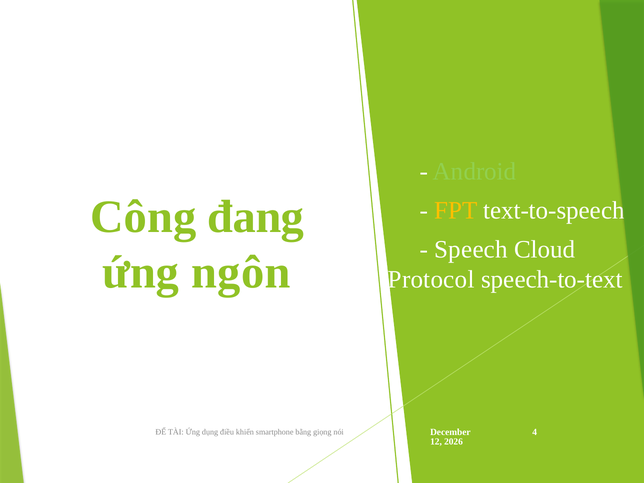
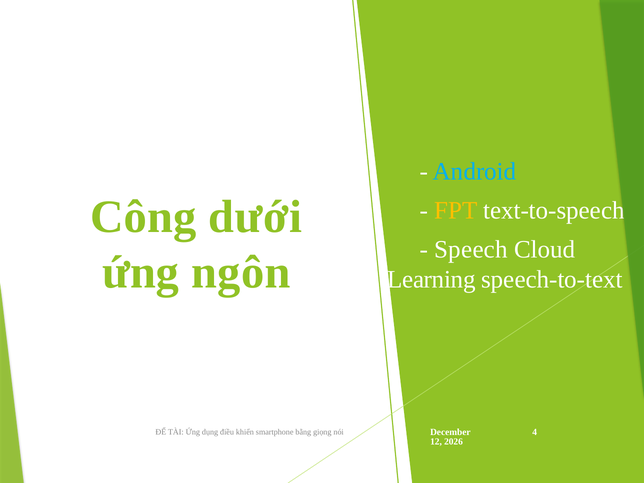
Android colour: light green -> light blue
đang: đang -> dưới
Protocol: Protocol -> Learning
